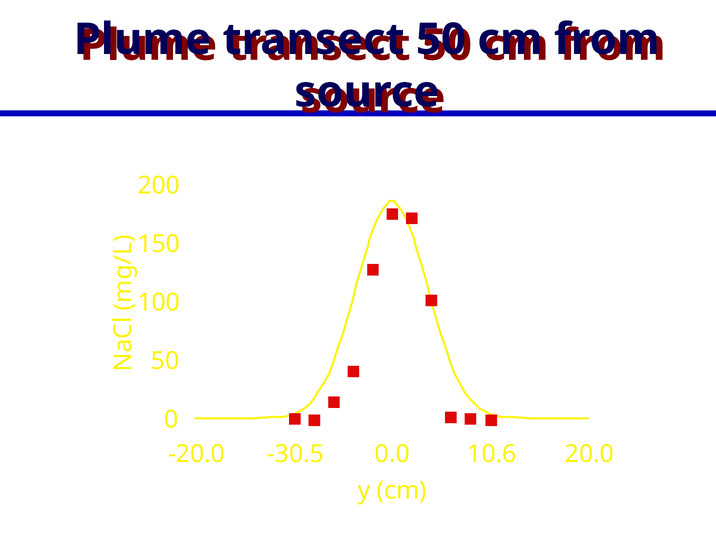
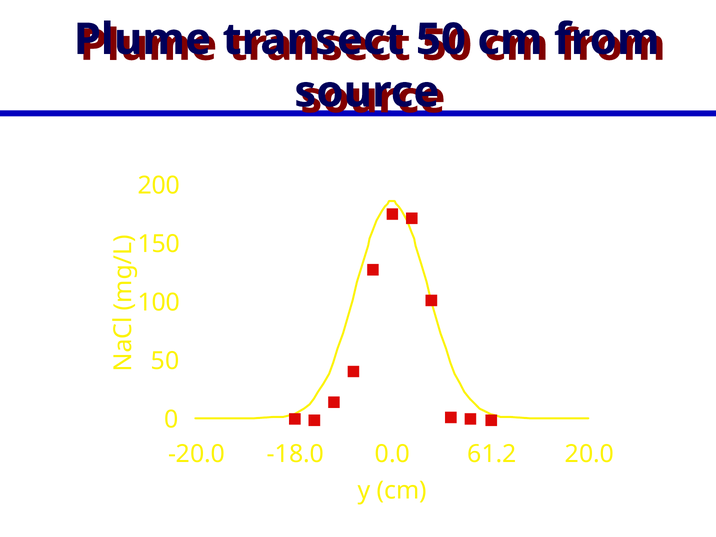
-30.5: -30.5 -> -18.0
10.6: 10.6 -> 61.2
